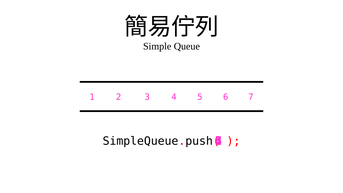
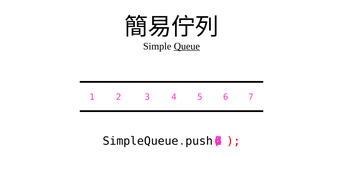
Queue underline: none -> present
